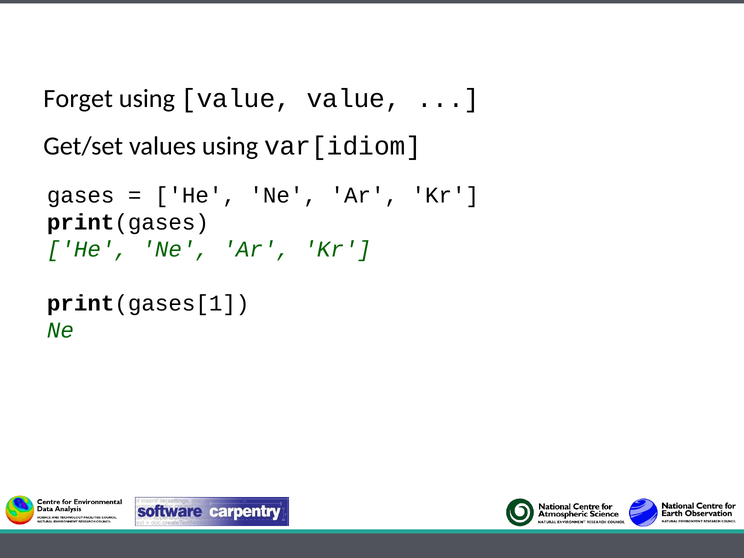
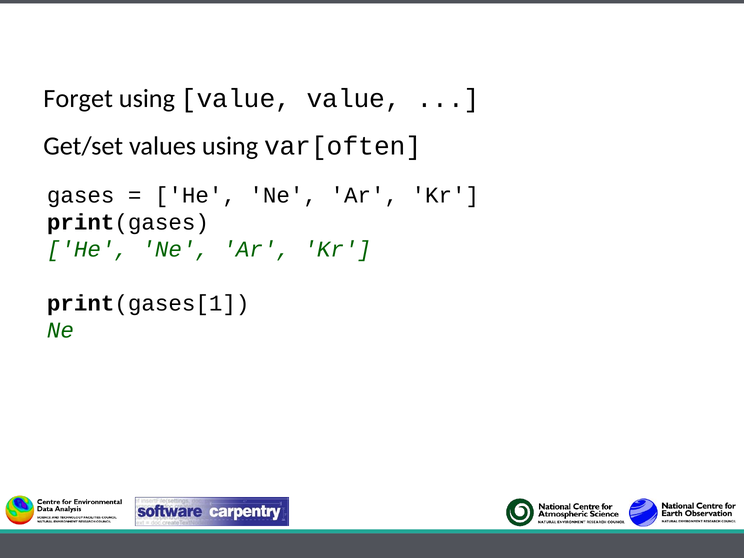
var[idiom: var[idiom -> var[often
